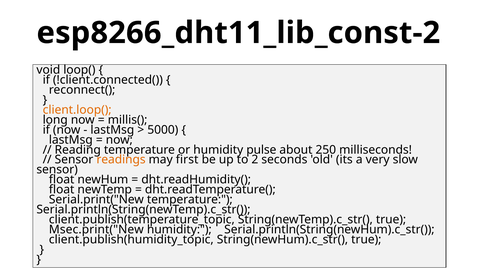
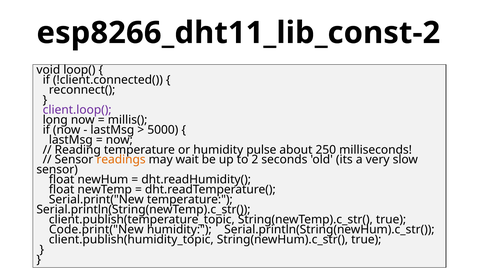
client.loop( colour: orange -> purple
first: first -> wait
Msec.print("New: Msec.print("New -> Code.print("New
